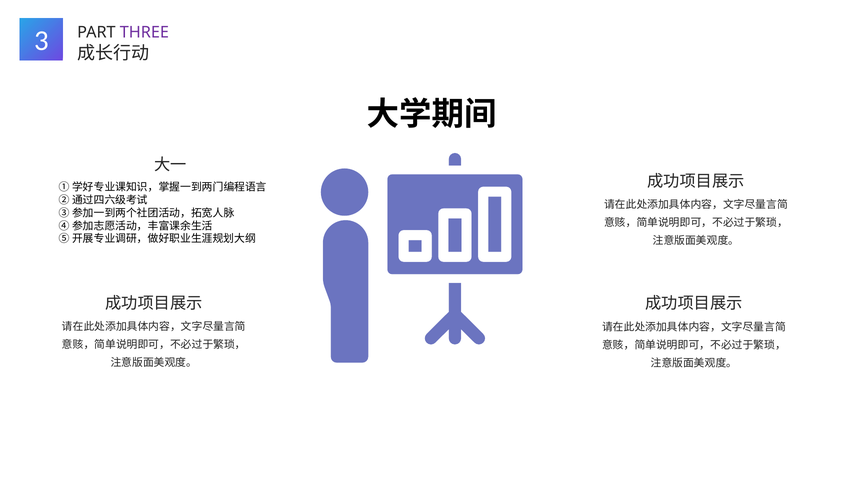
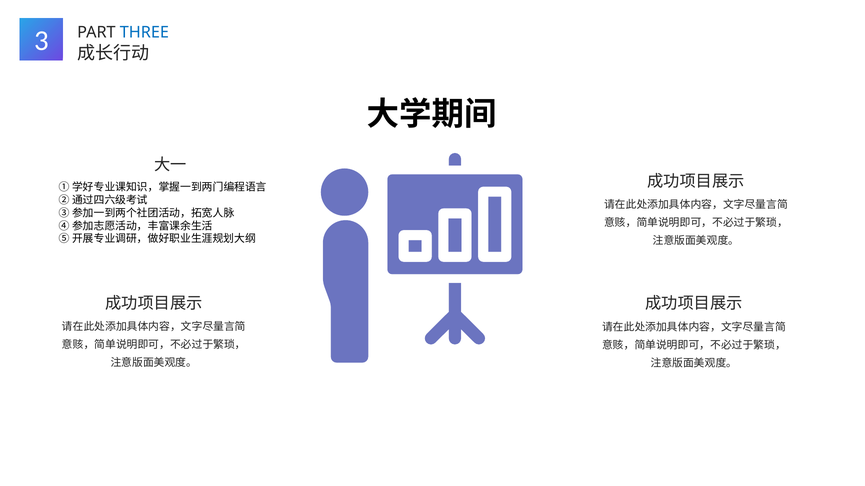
THREE colour: purple -> blue
